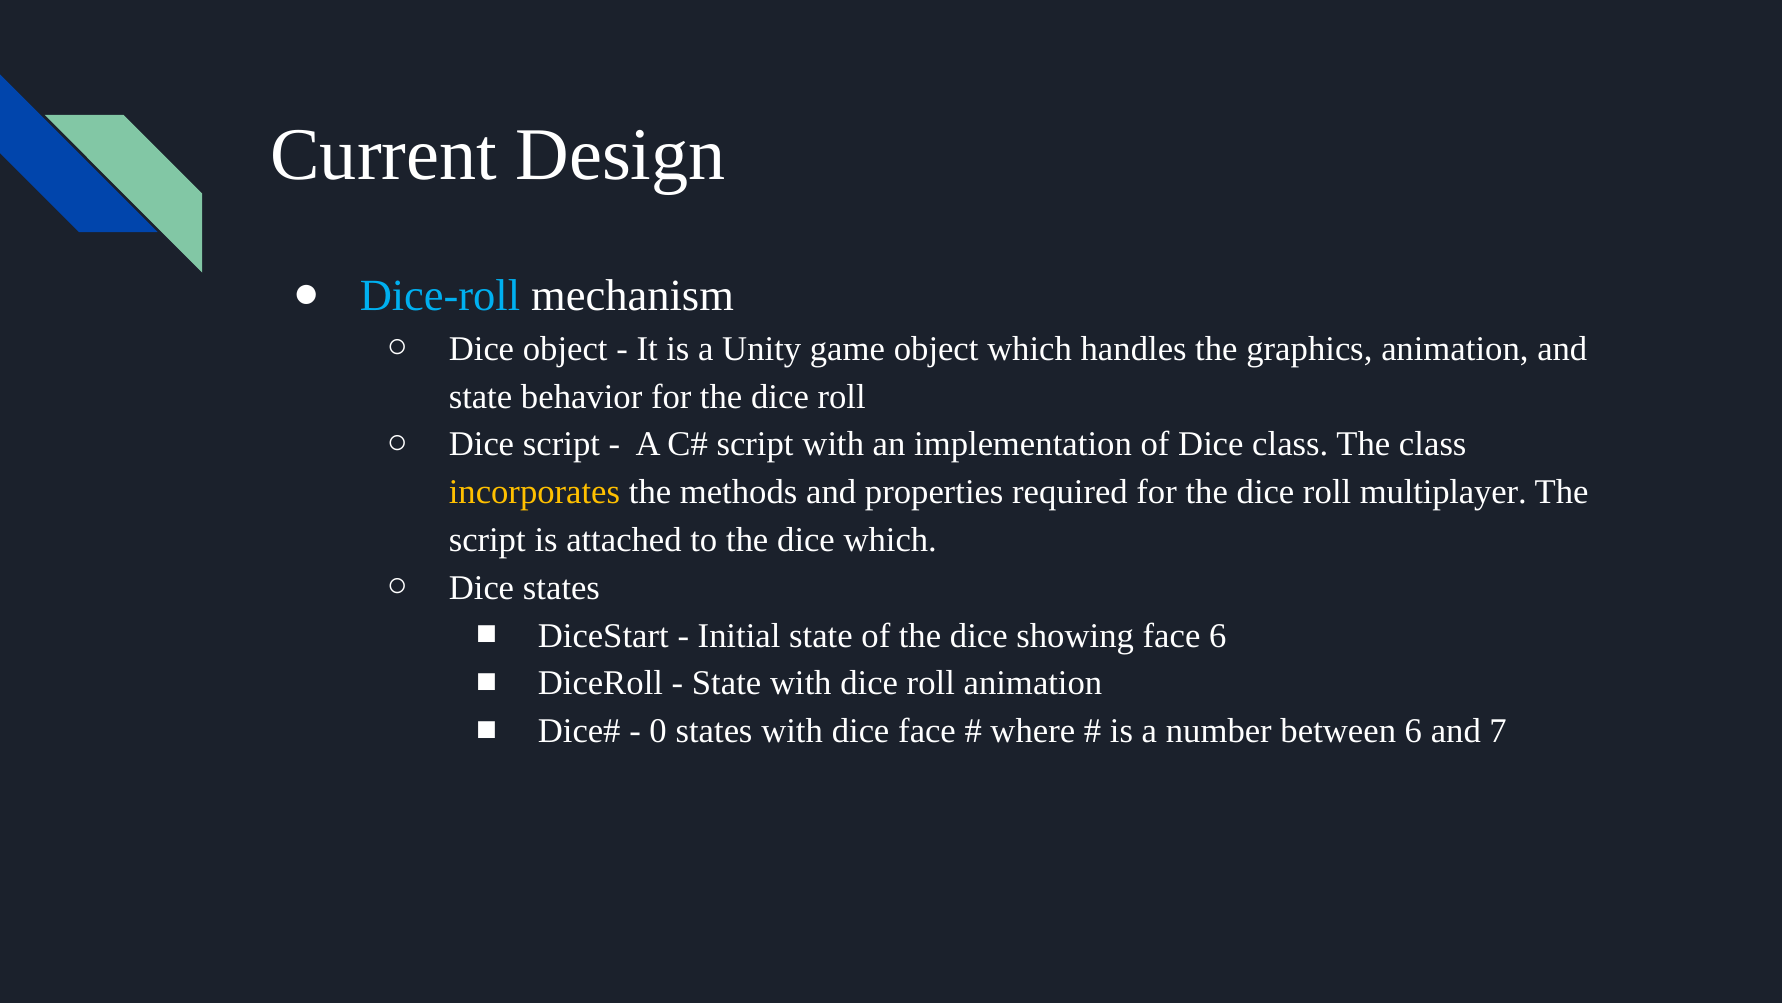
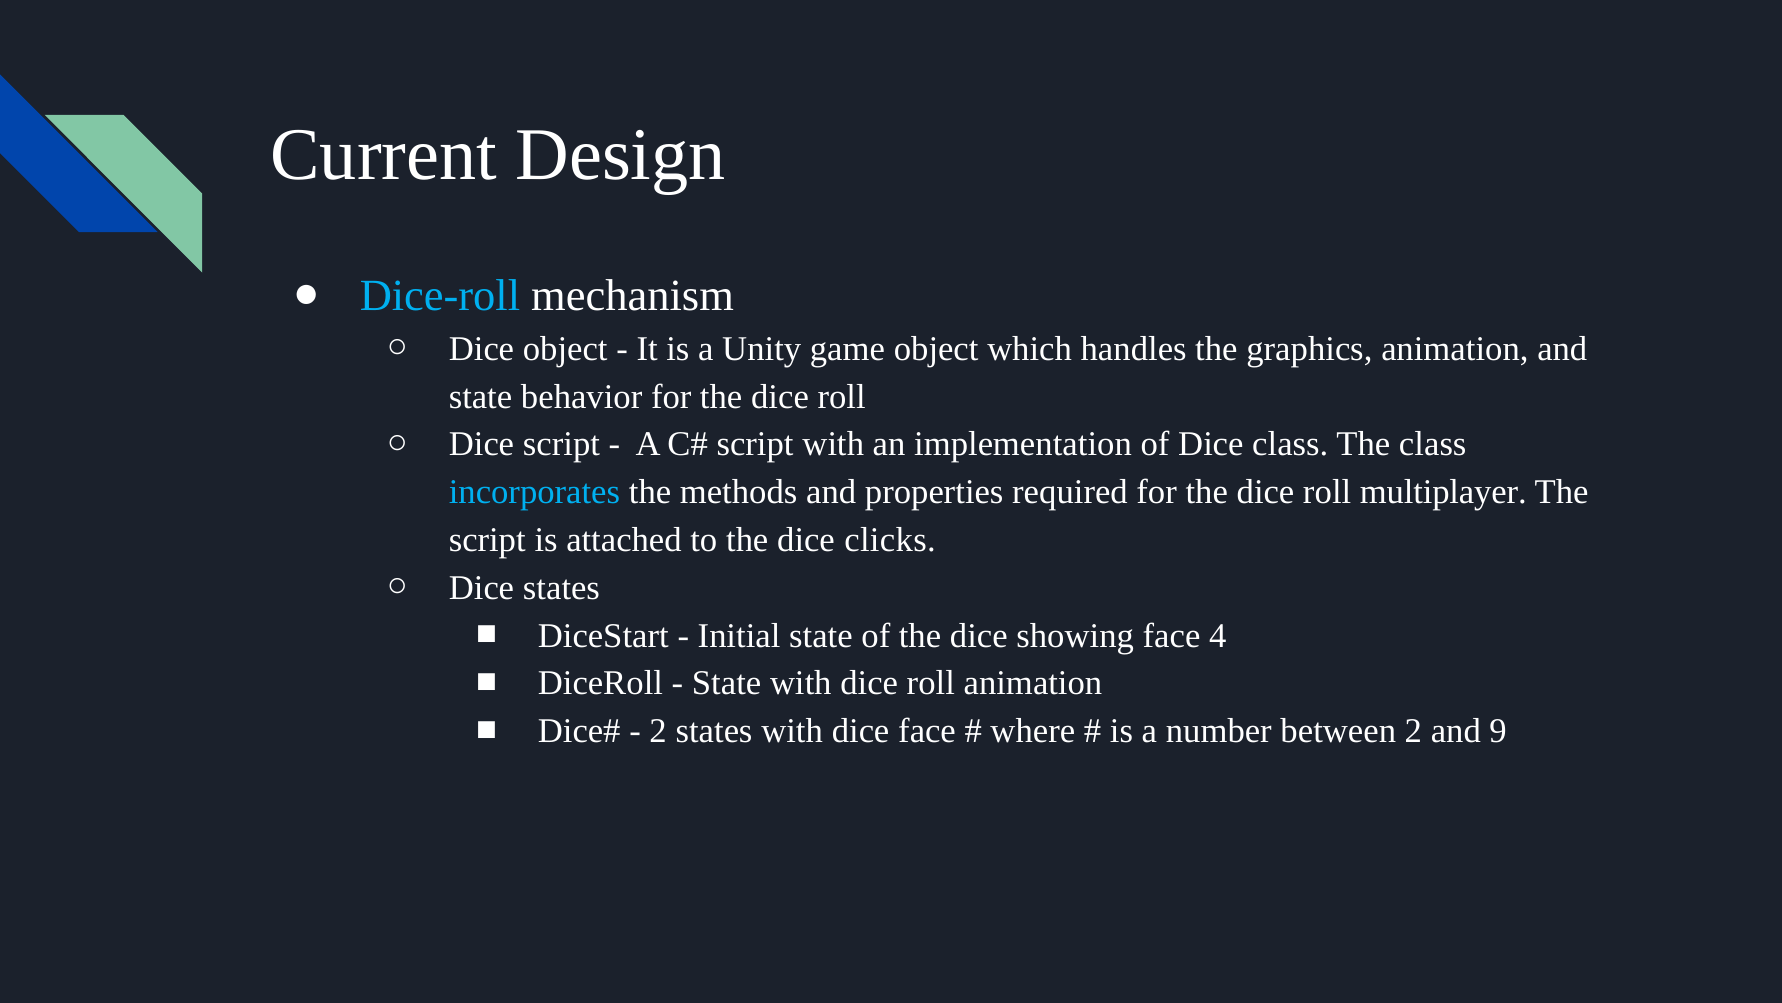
incorporates colour: yellow -> light blue
dice which: which -> clicks
face 6: 6 -> 4
0 at (658, 731): 0 -> 2
between 6: 6 -> 2
7: 7 -> 9
